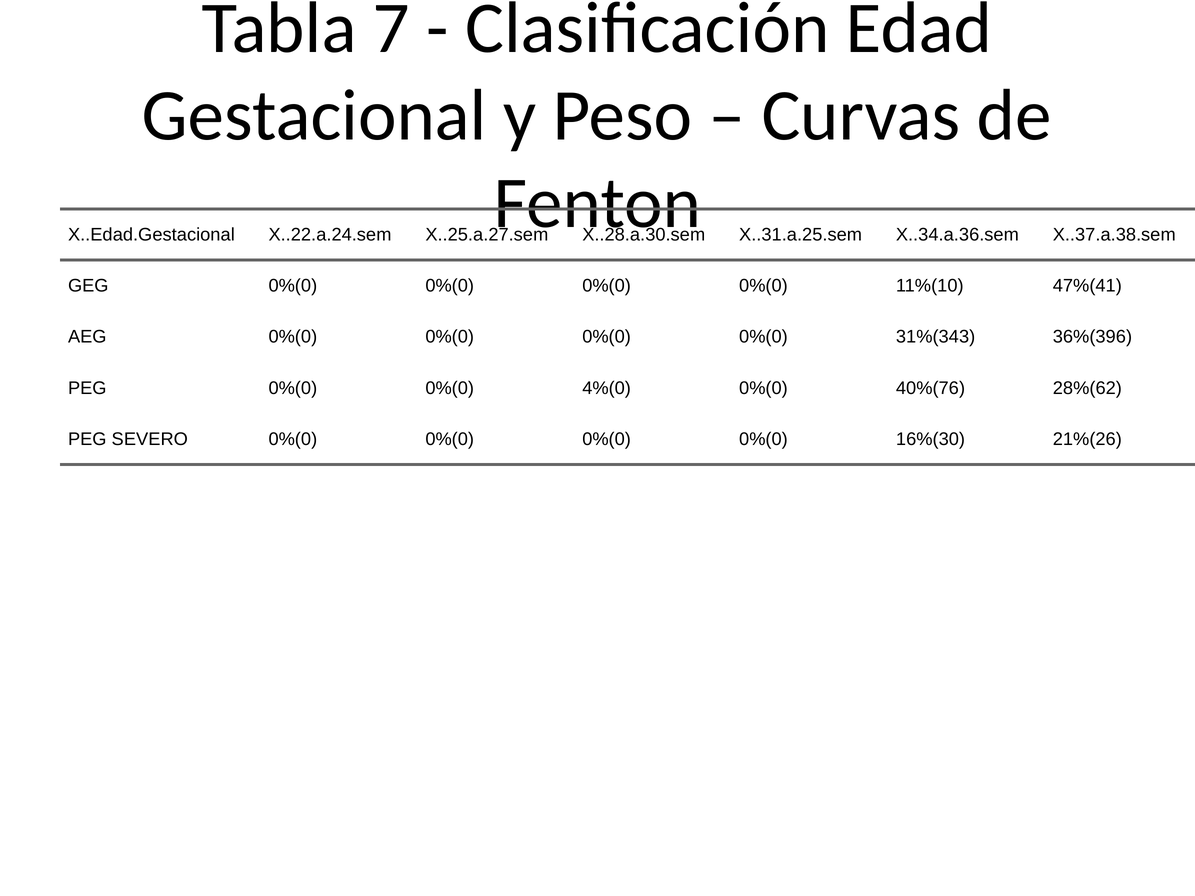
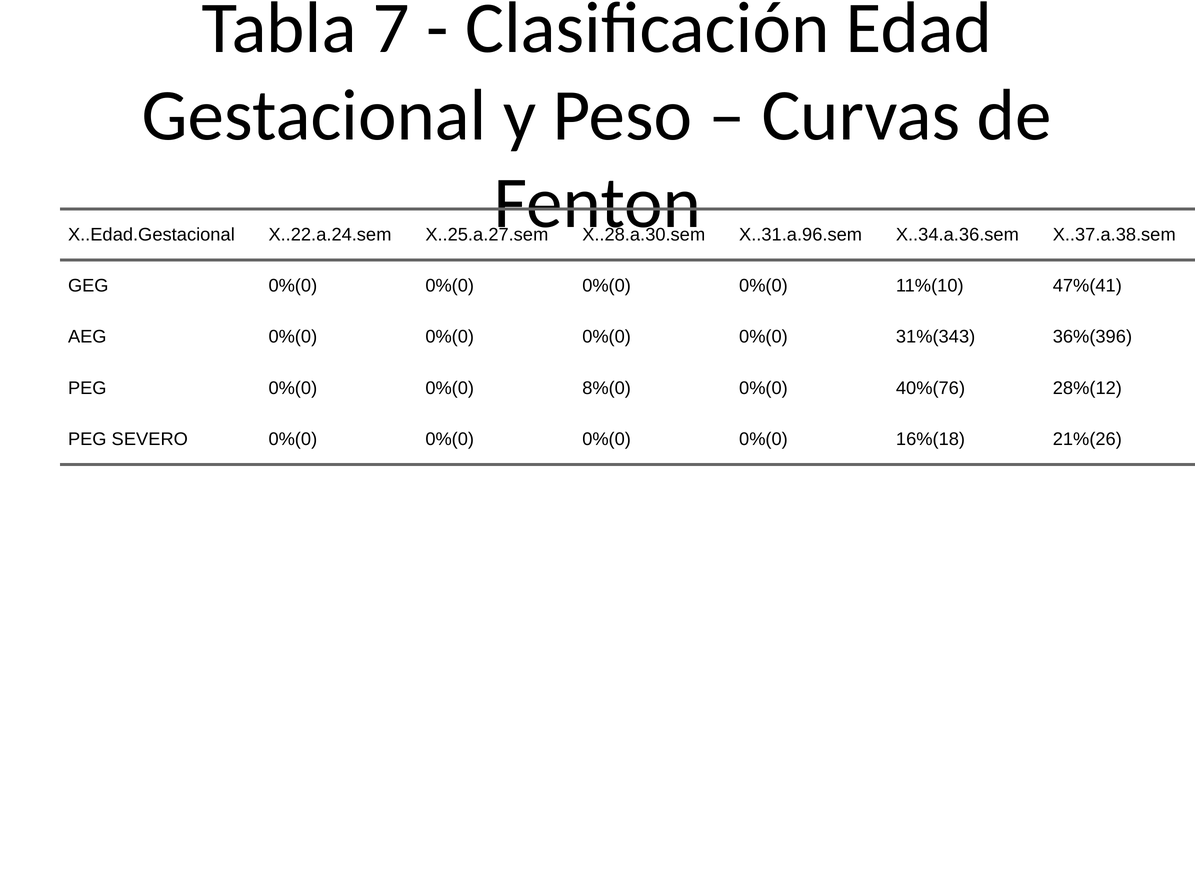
X..31.a.25.sem: X..31.a.25.sem -> X..31.a.96.sem
4%(0: 4%(0 -> 8%(0
28%(62: 28%(62 -> 28%(12
16%(30: 16%(30 -> 16%(18
